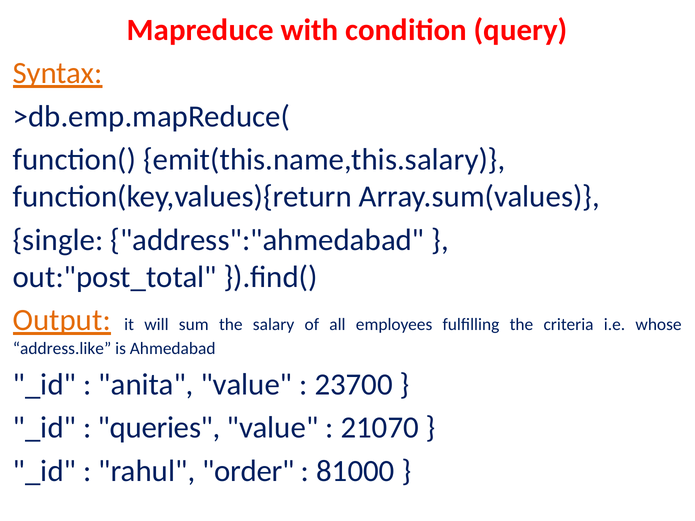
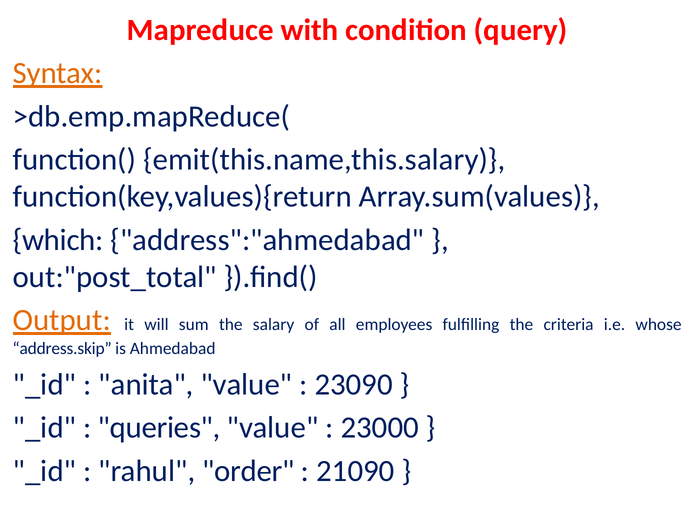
single: single -> which
address.like: address.like -> address.skip
23700: 23700 -> 23090
21070: 21070 -> 23000
81000: 81000 -> 21090
